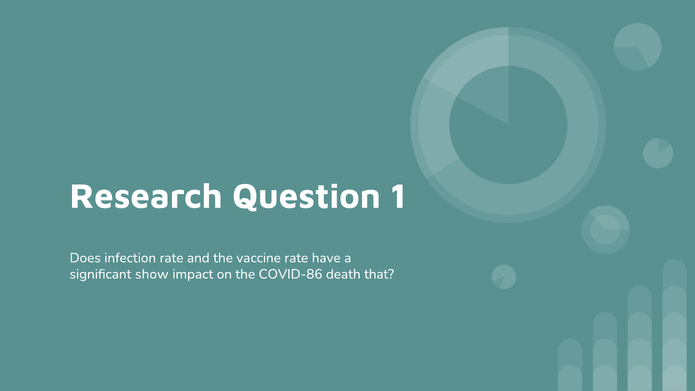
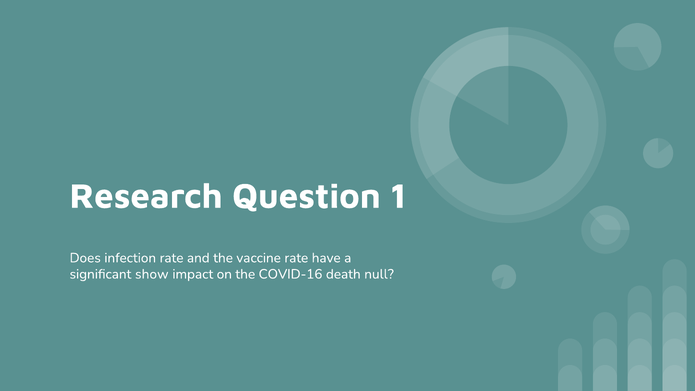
COVID-86: COVID-86 -> COVID-16
that: that -> null
